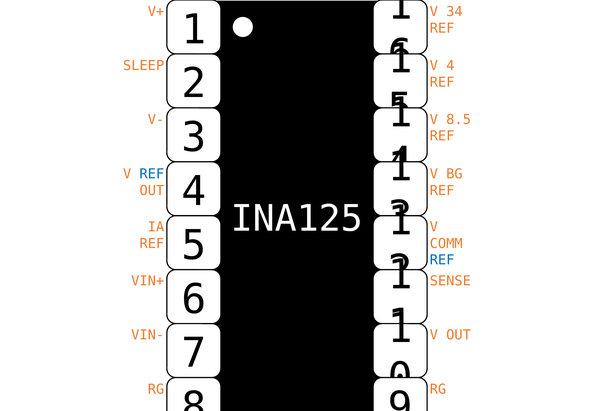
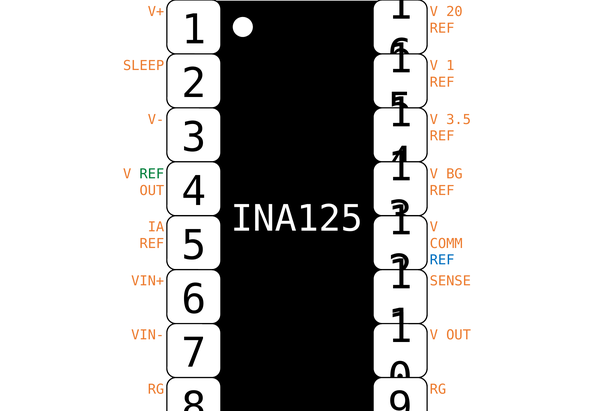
34: 34 -> 20
V 4: 4 -> 1
8.5: 8.5 -> 3.5
REF at (152, 174) colour: blue -> green
